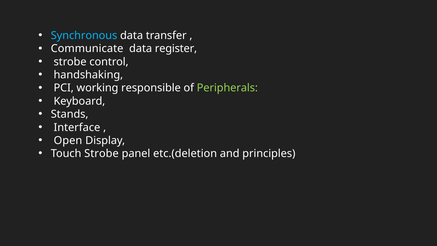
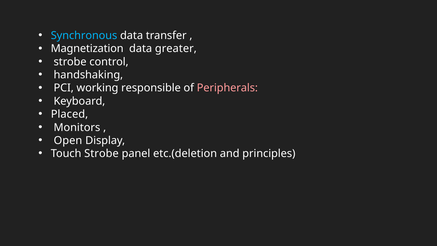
Communicate: Communicate -> Magnetization
register: register -> greater
Peripherals colour: light green -> pink
Stands: Stands -> Placed
Interface: Interface -> Monitors
